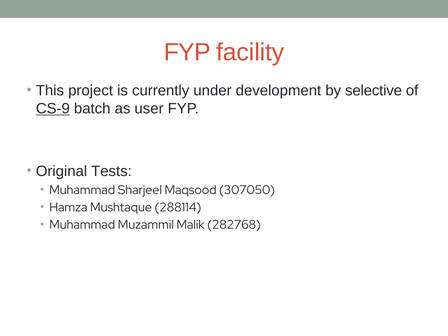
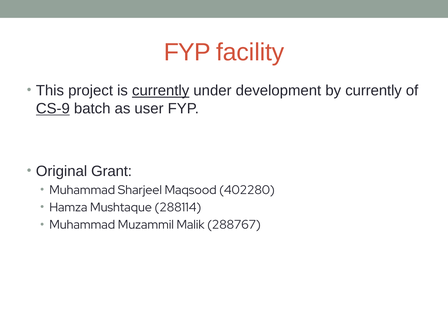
currently at (161, 91) underline: none -> present
by selective: selective -> currently
Tests: Tests -> Grant
307050: 307050 -> 402280
282768: 282768 -> 288767
